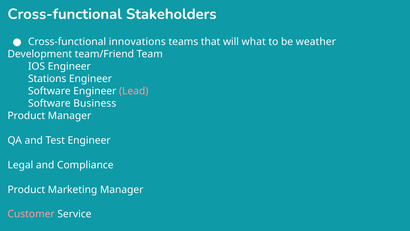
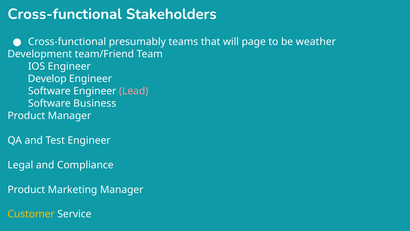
innovations: innovations -> presumably
what: what -> page
Stations: Stations -> Develop
Customer colour: pink -> yellow
